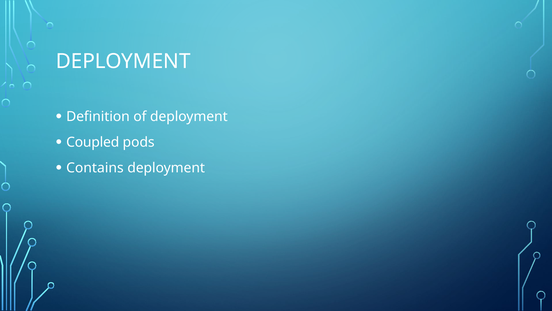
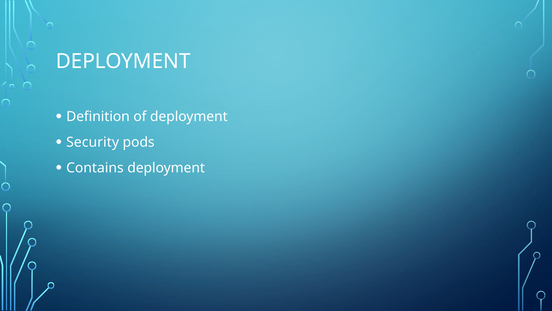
Coupled: Coupled -> Security
